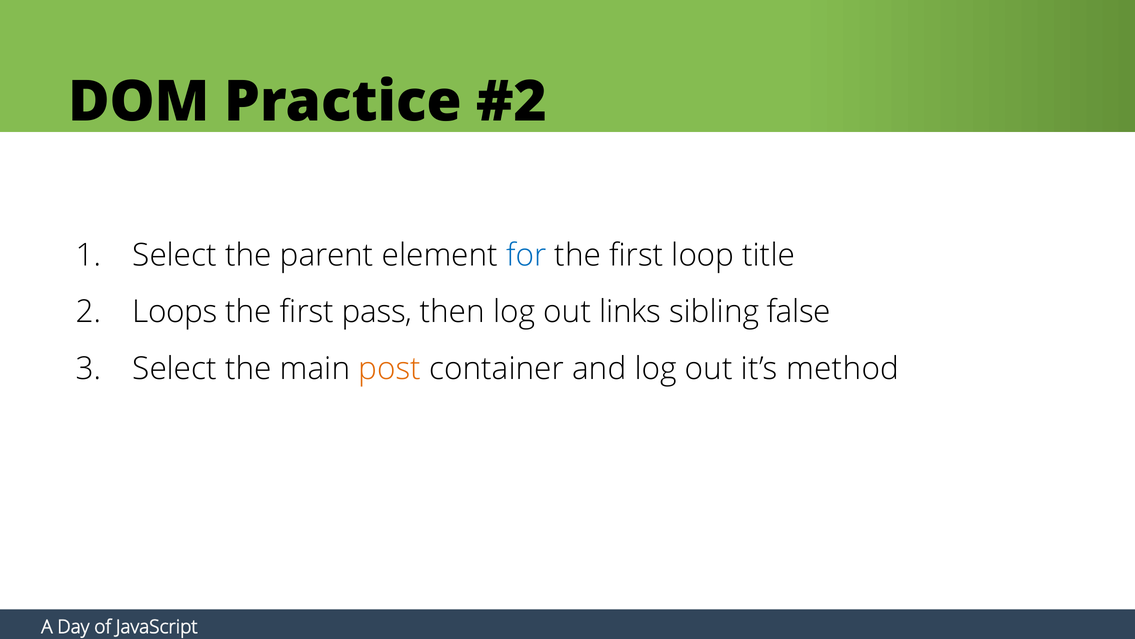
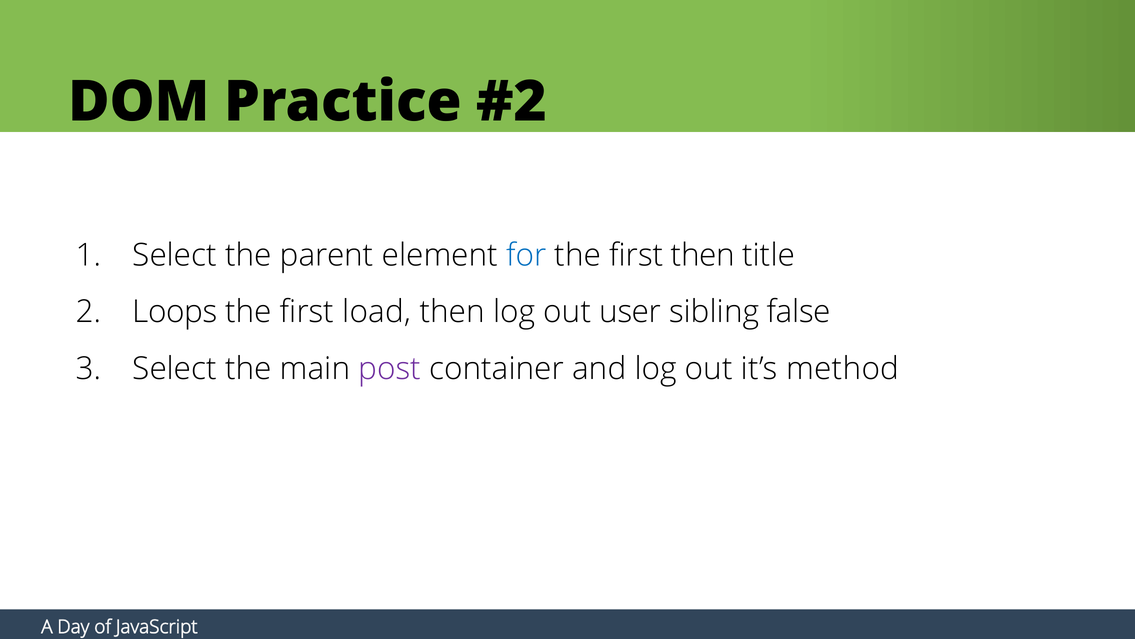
first loop: loop -> then
pass: pass -> load
links: links -> user
post colour: orange -> purple
